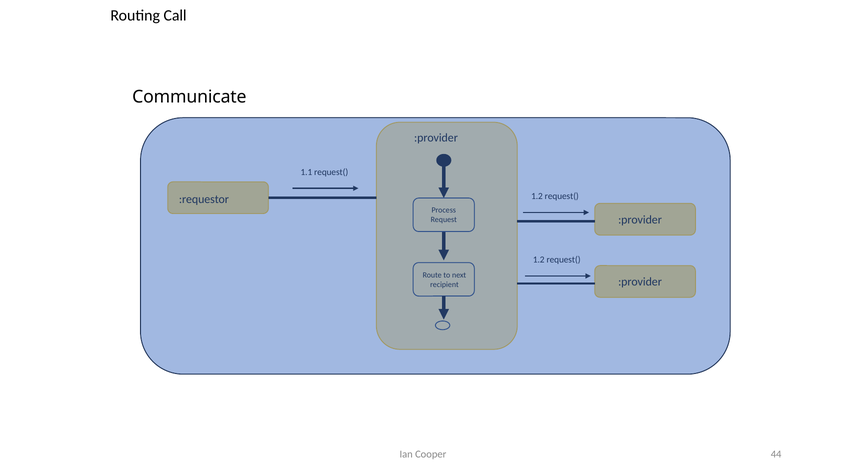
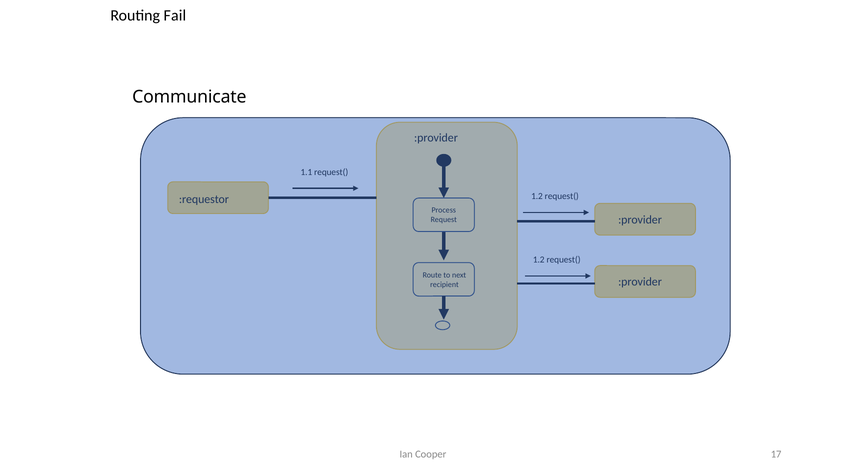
Call: Call -> Fail
44: 44 -> 17
